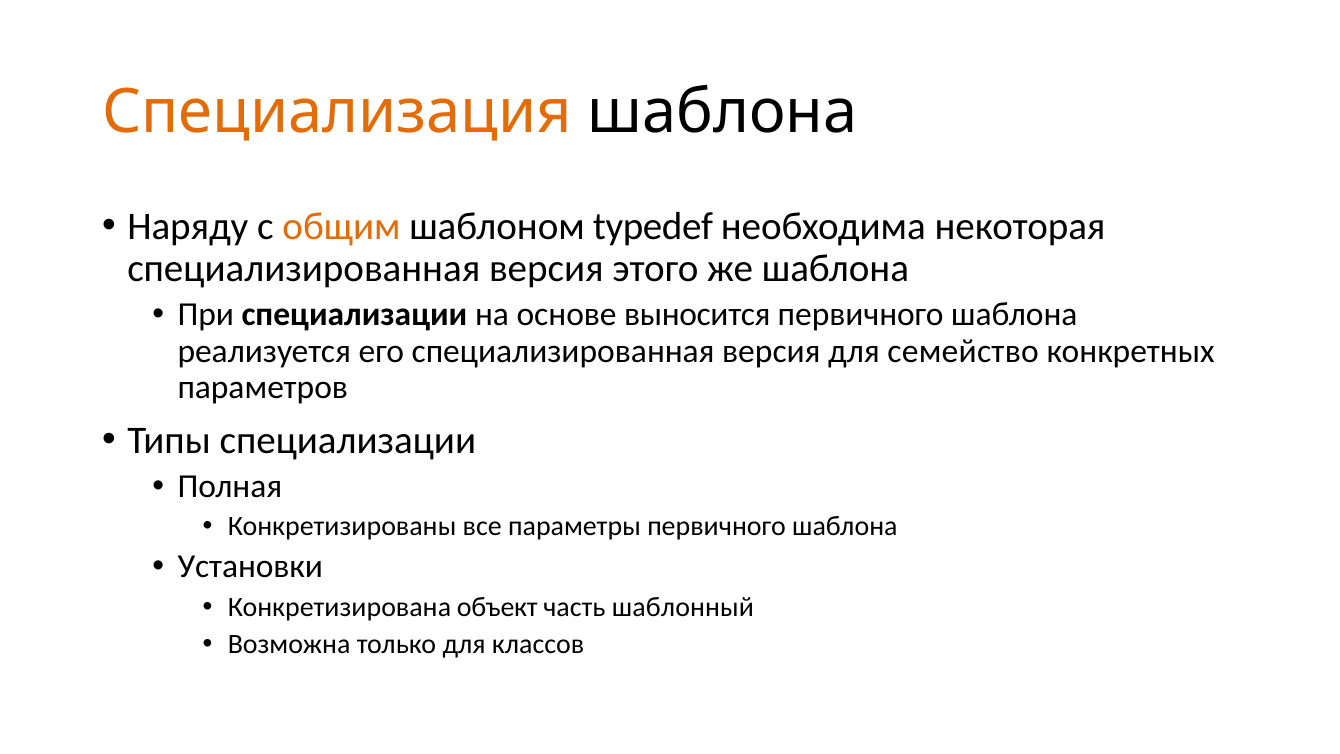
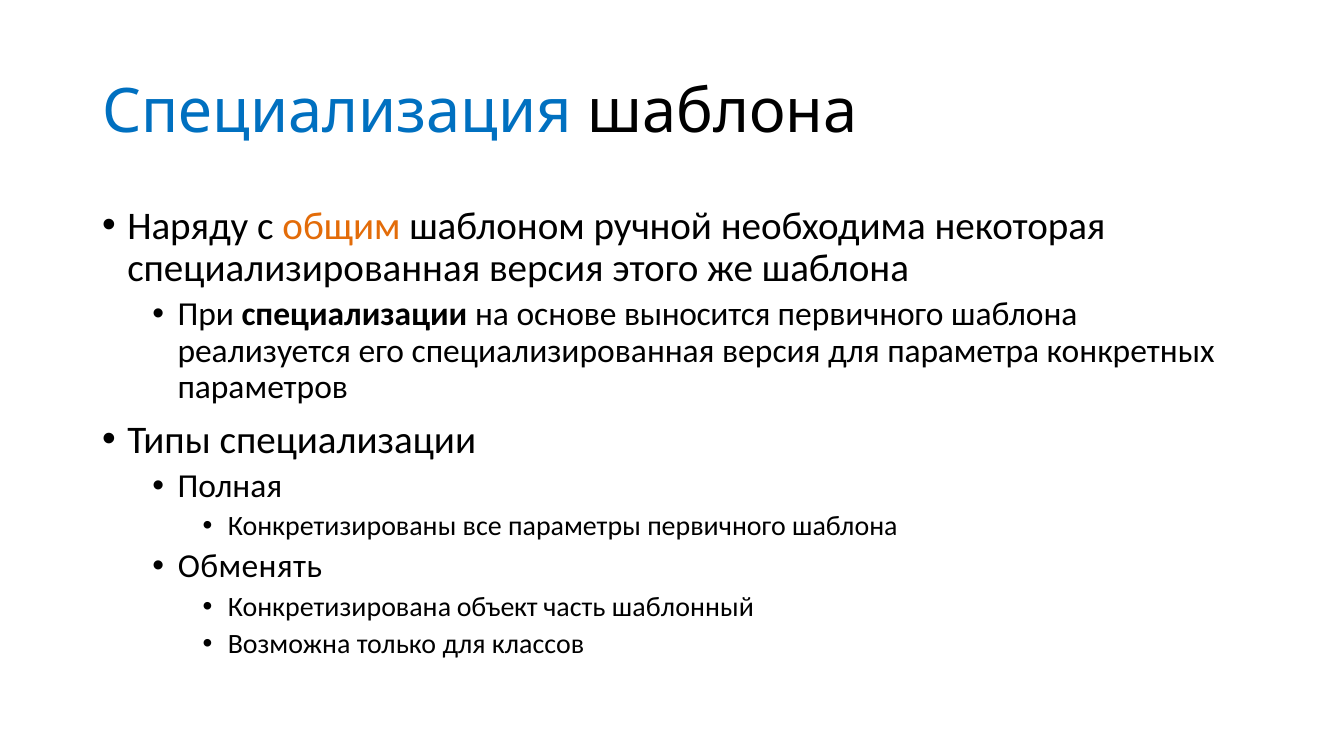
Специализация colour: orange -> blue
typedef: typedef -> ручной
семейство: семейство -> параметра
Установки: Установки -> Обменять
